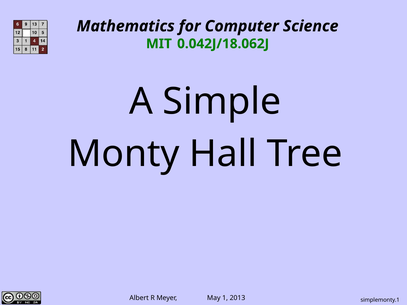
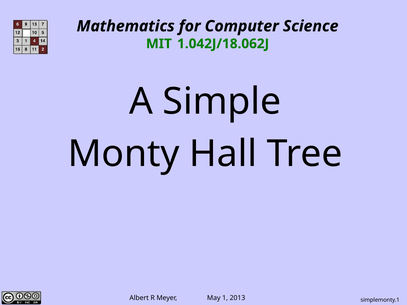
0.042J/18.062J: 0.042J/18.062J -> 1.042J/18.062J
